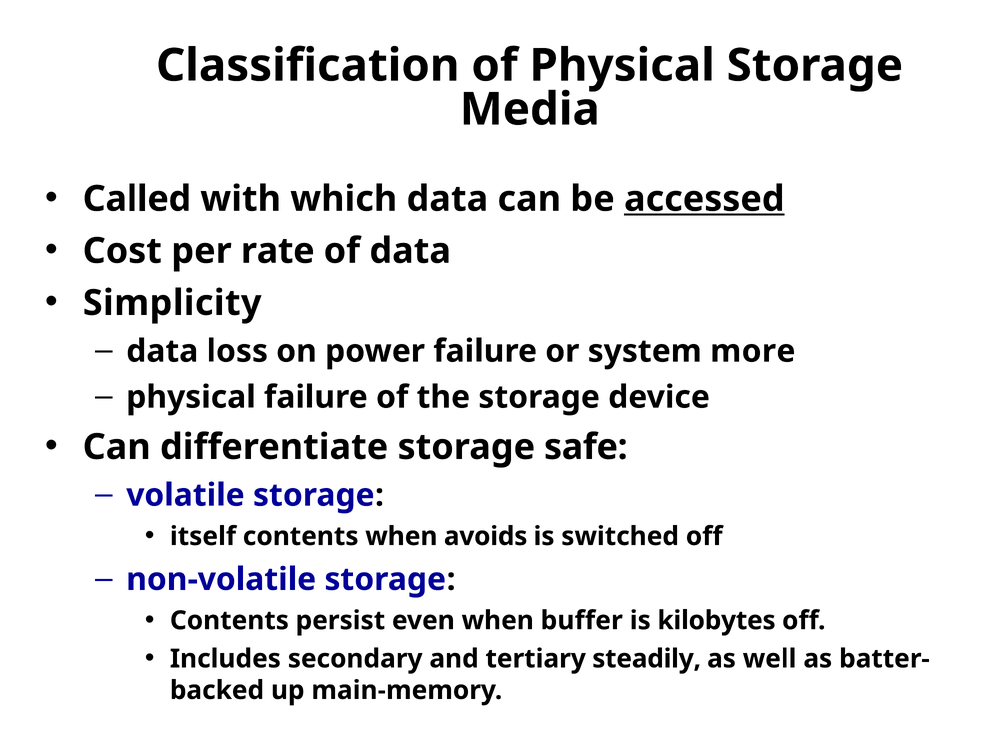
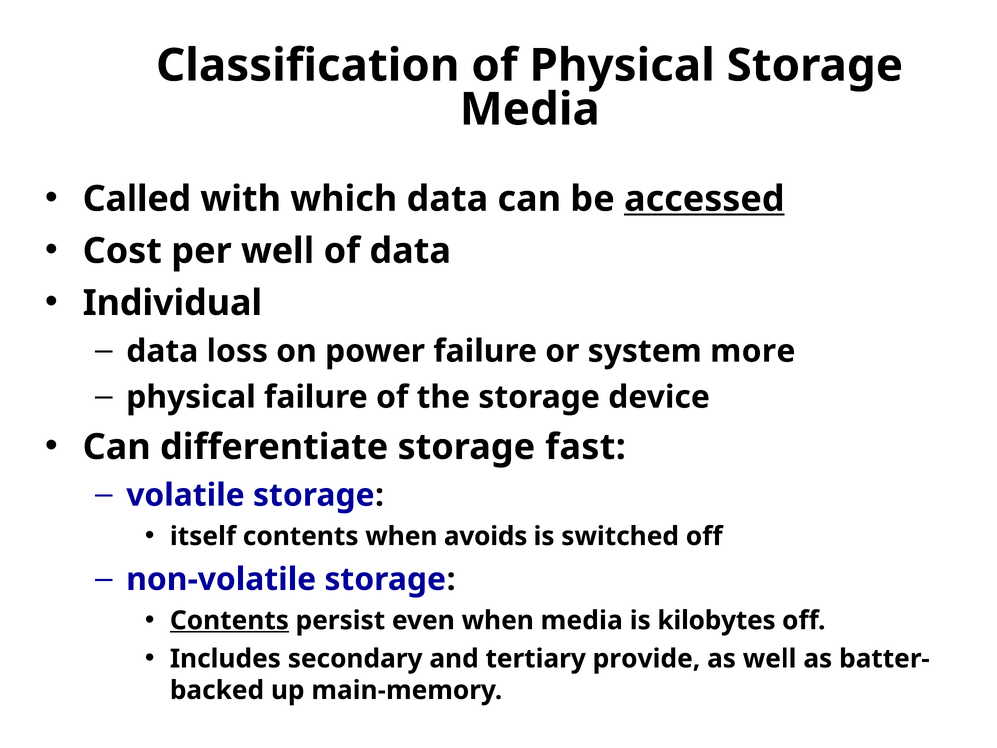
per rate: rate -> well
Simplicity: Simplicity -> Individual
safe: safe -> fast
Contents at (229, 620) underline: none -> present
when buffer: buffer -> media
steadily: steadily -> provide
